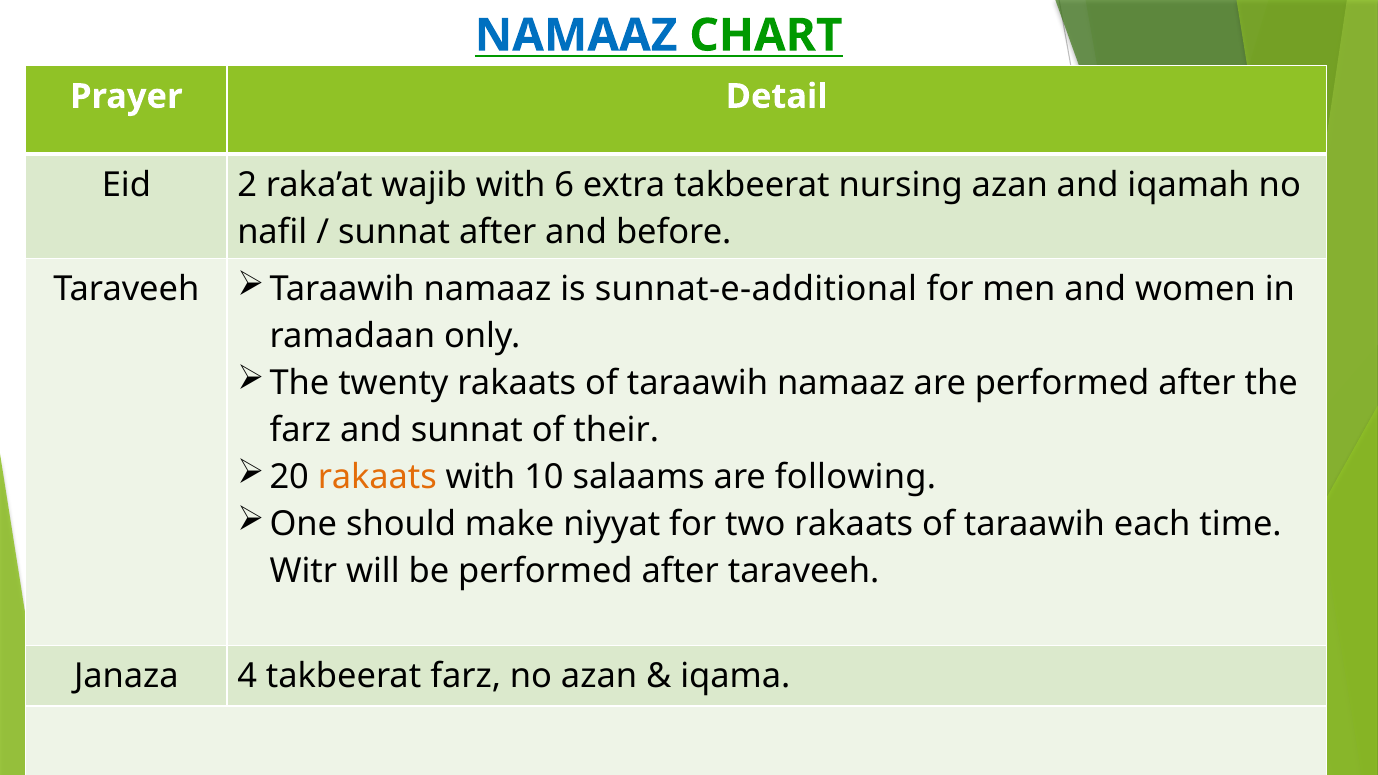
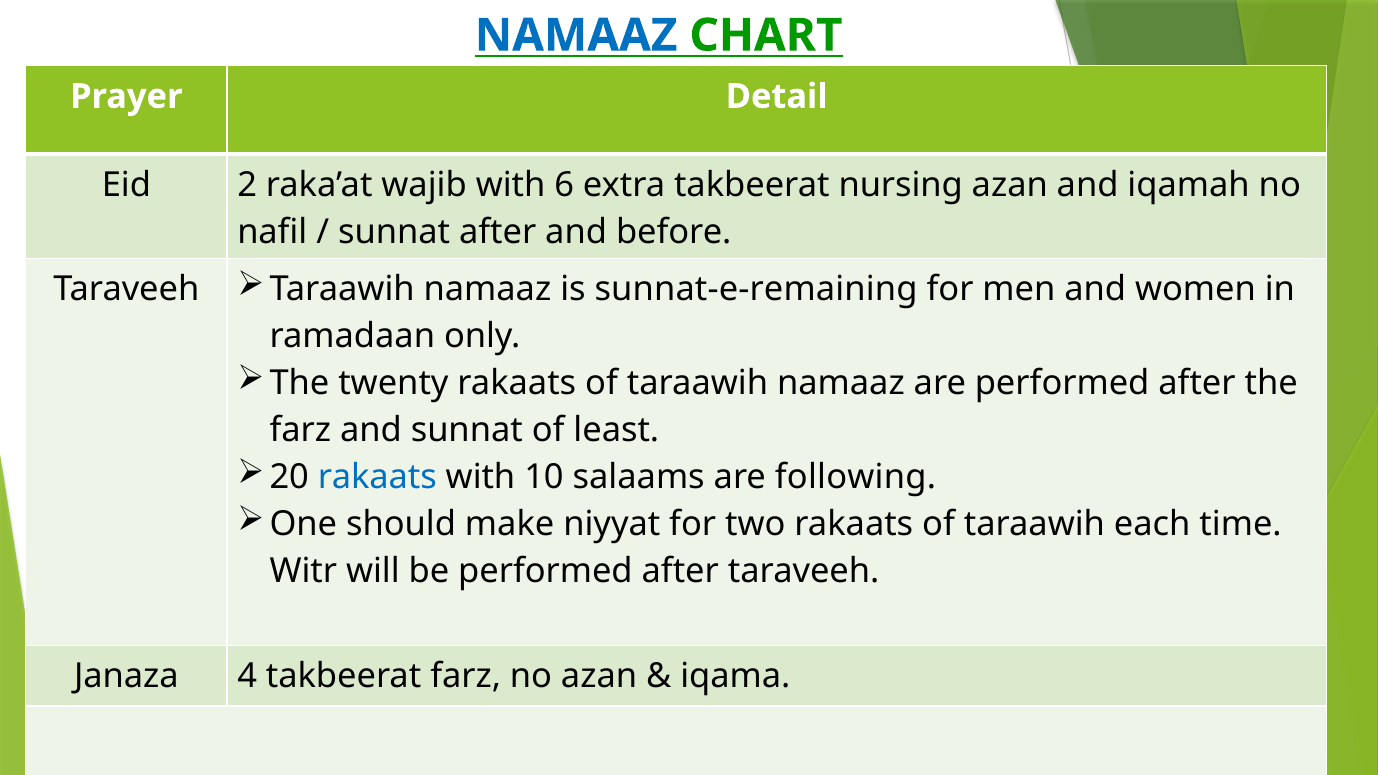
sunnat-e-additional: sunnat-e-additional -> sunnat-e-remaining
their: their -> least
rakaats at (377, 478) colour: orange -> blue
